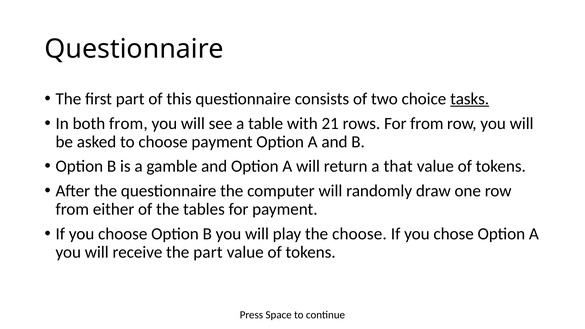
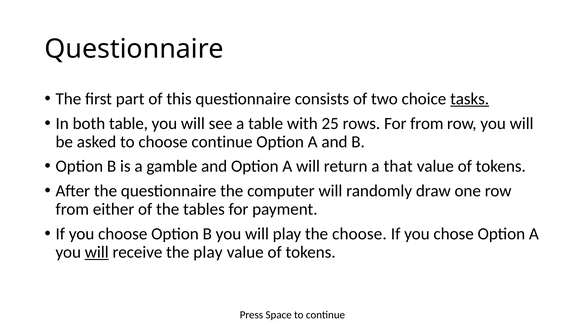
both from: from -> table
21: 21 -> 25
choose payment: payment -> continue
will at (97, 252) underline: none -> present
the part: part -> play
